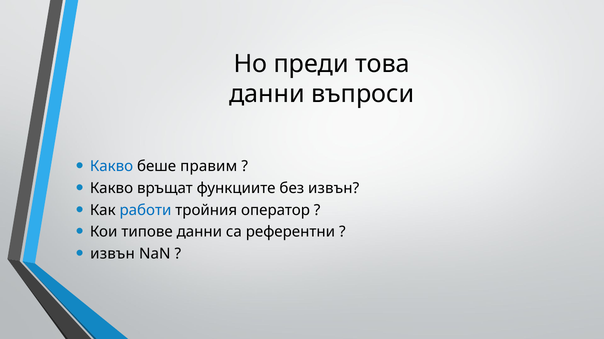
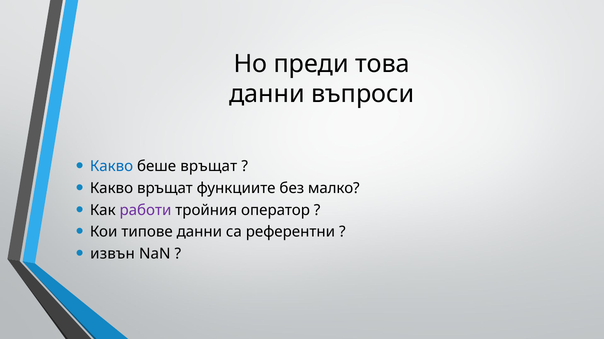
беше правим: правим -> връщат
без извън: извън -> малко
работи colour: blue -> purple
